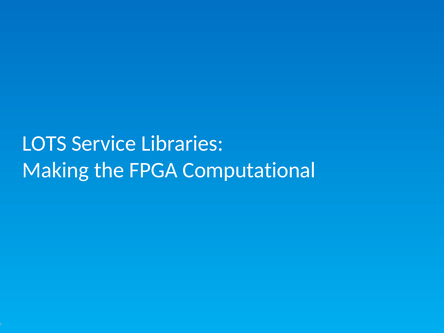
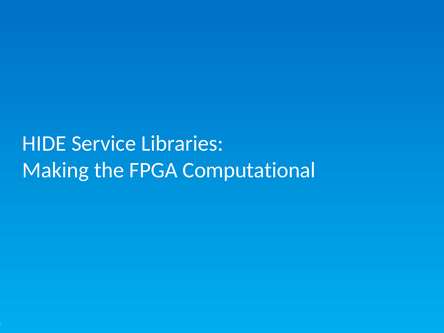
LOTS: LOTS -> HIDE
